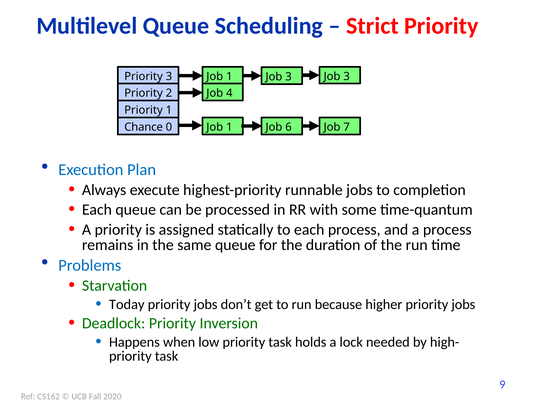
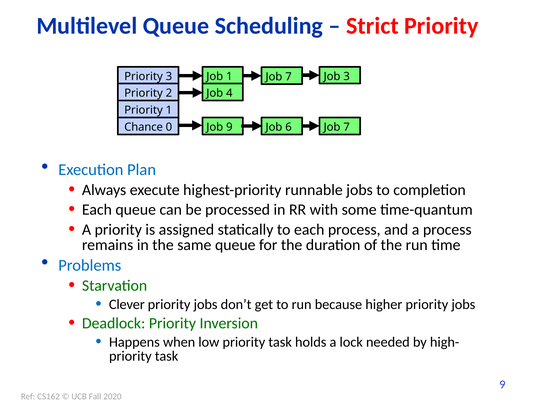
1 Job 3: 3 -> 7
0 Job 1: 1 -> 9
Today: Today -> Clever
